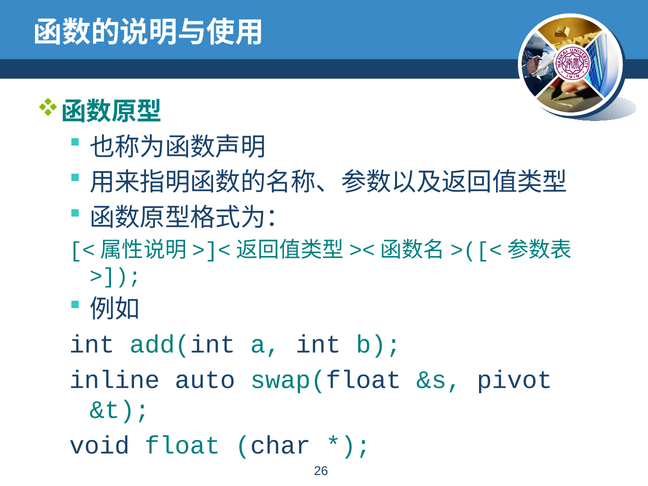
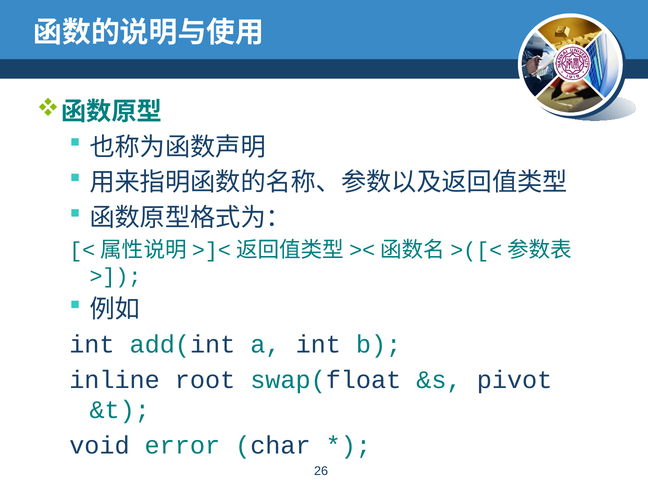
auto: auto -> root
float: float -> error
